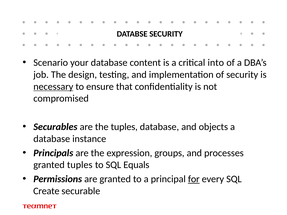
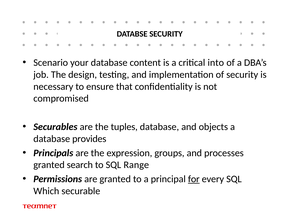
necessary underline: present -> none
instance: instance -> provides
granted tuples: tuples -> search
Equals: Equals -> Range
Create: Create -> Which
